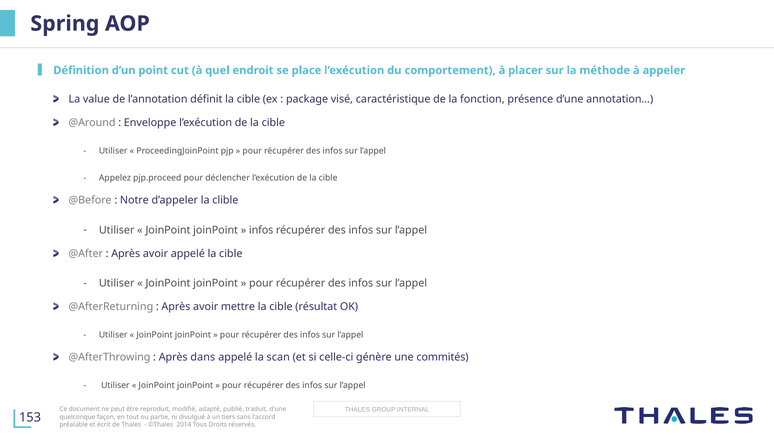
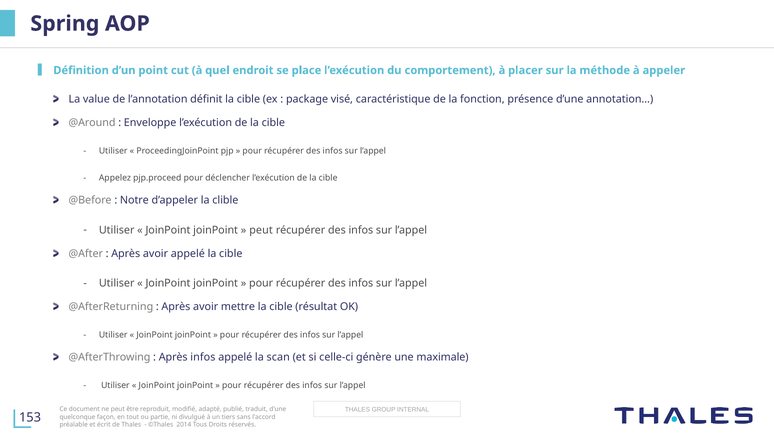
infos at (261, 230): infos -> peut
Après dans: dans -> infos
commités: commités -> maximale
